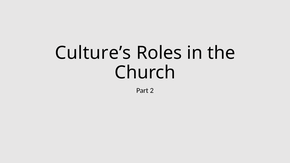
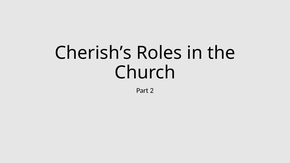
Culture’s: Culture’s -> Cherish’s
